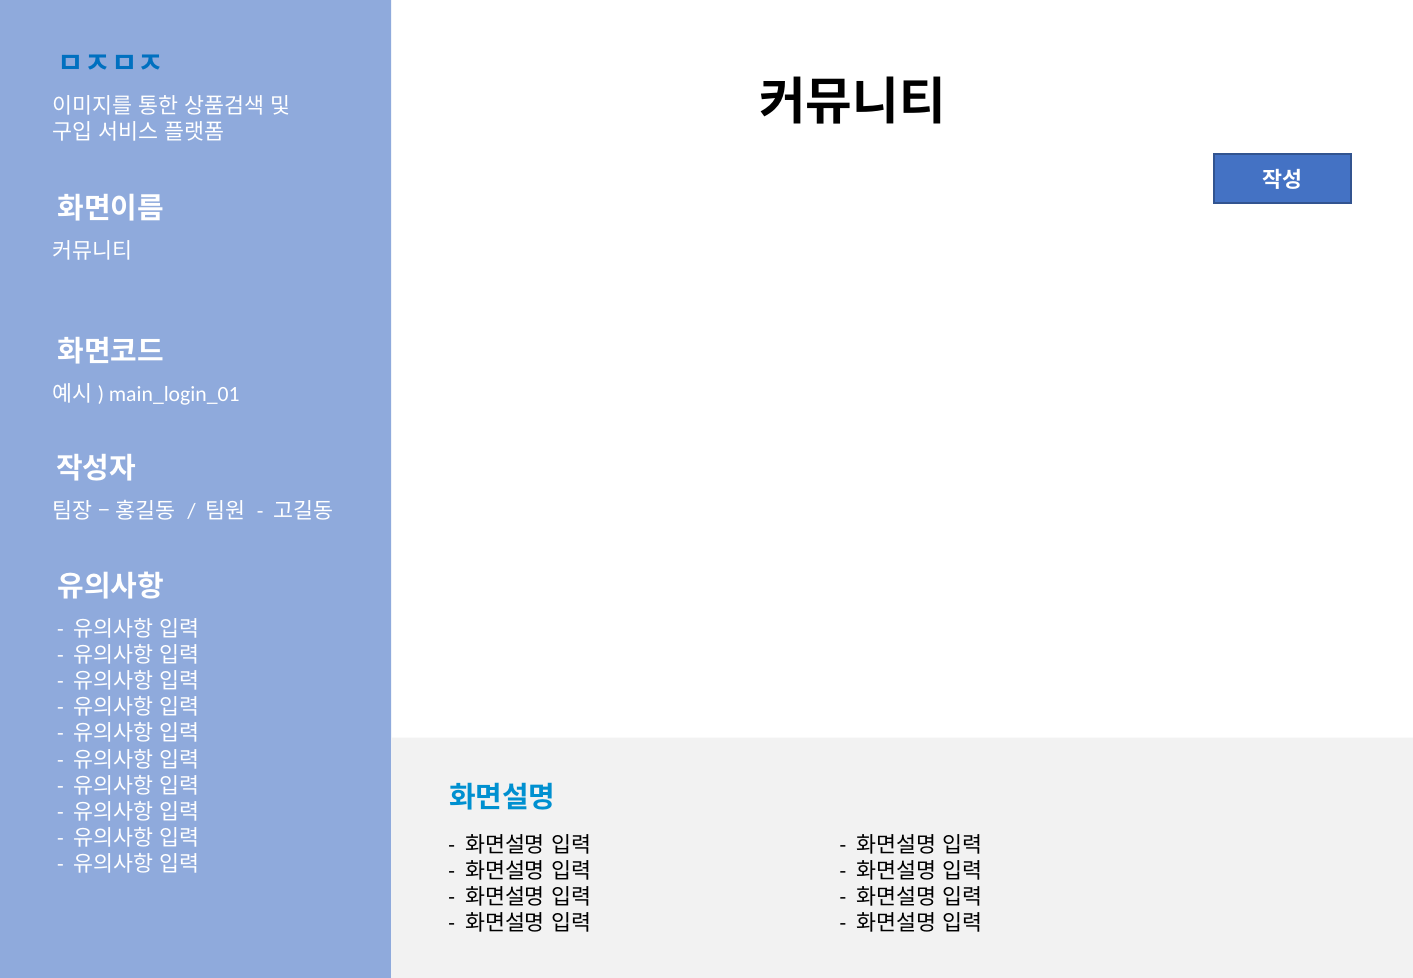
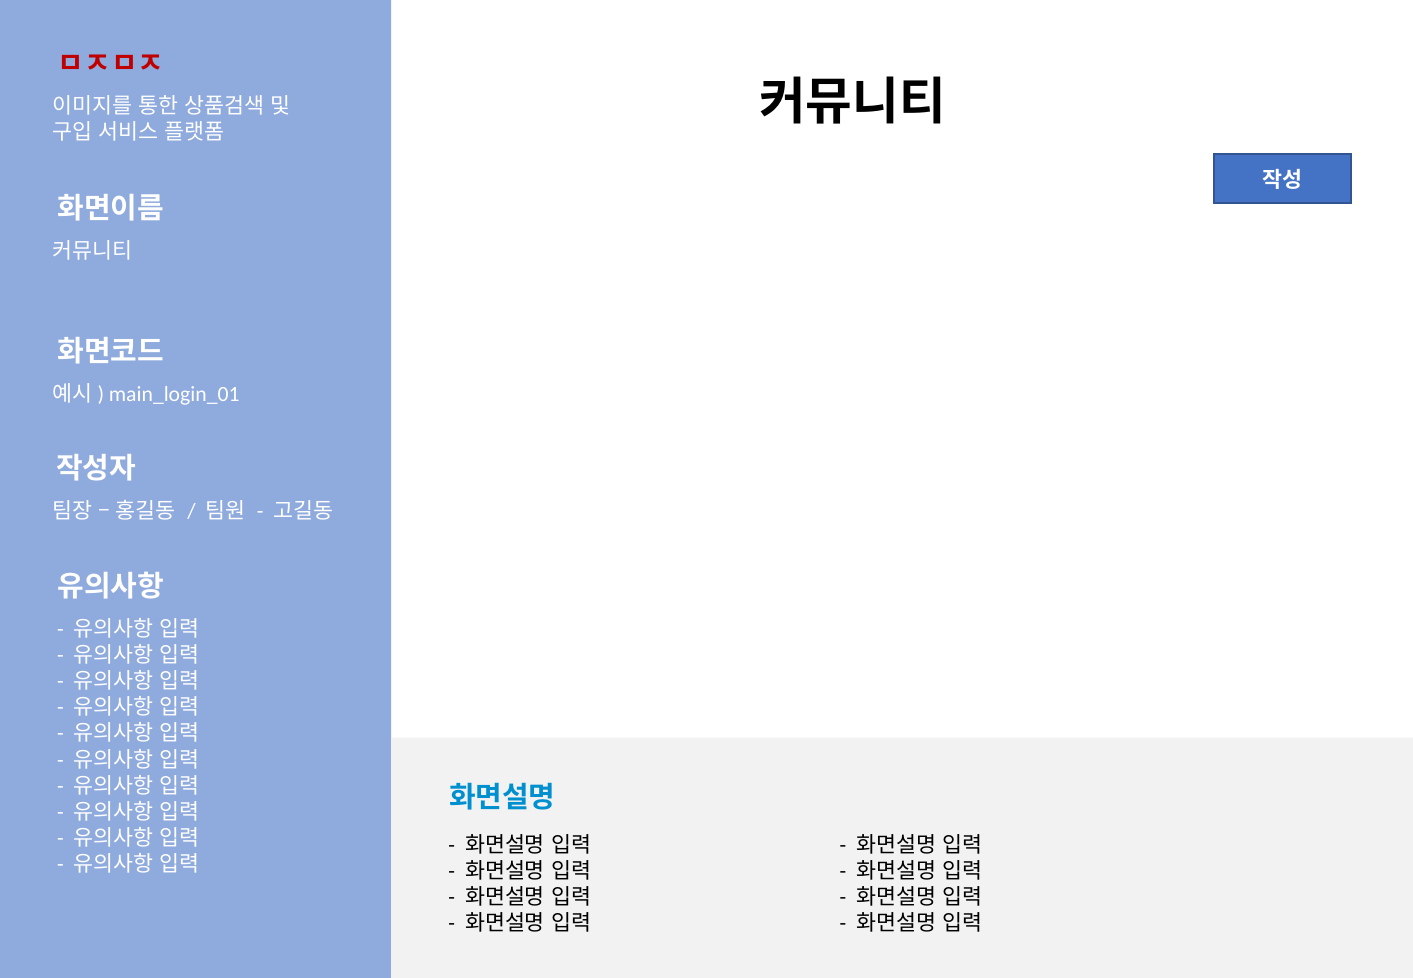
ㅁㅈㅁㅈ colour: blue -> red
